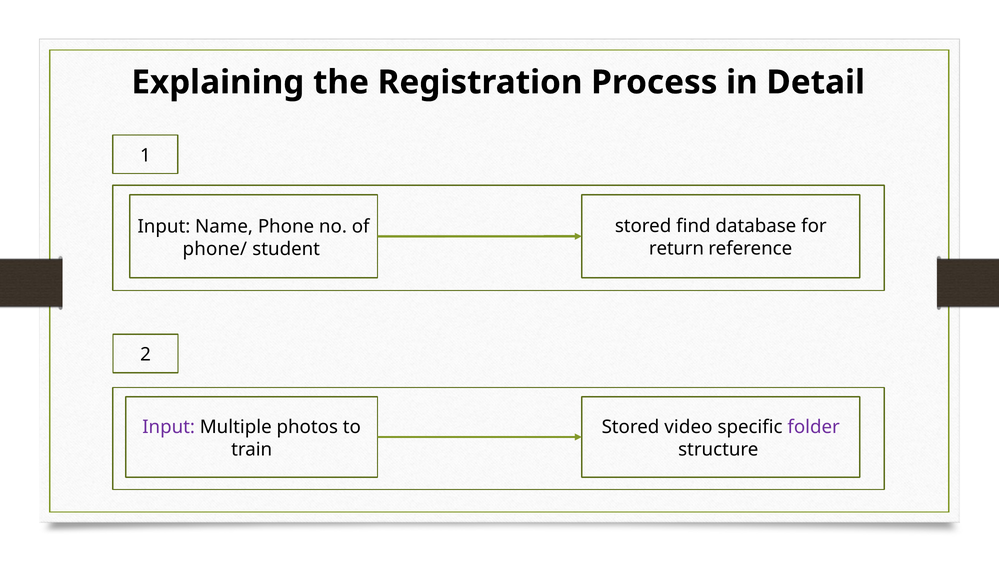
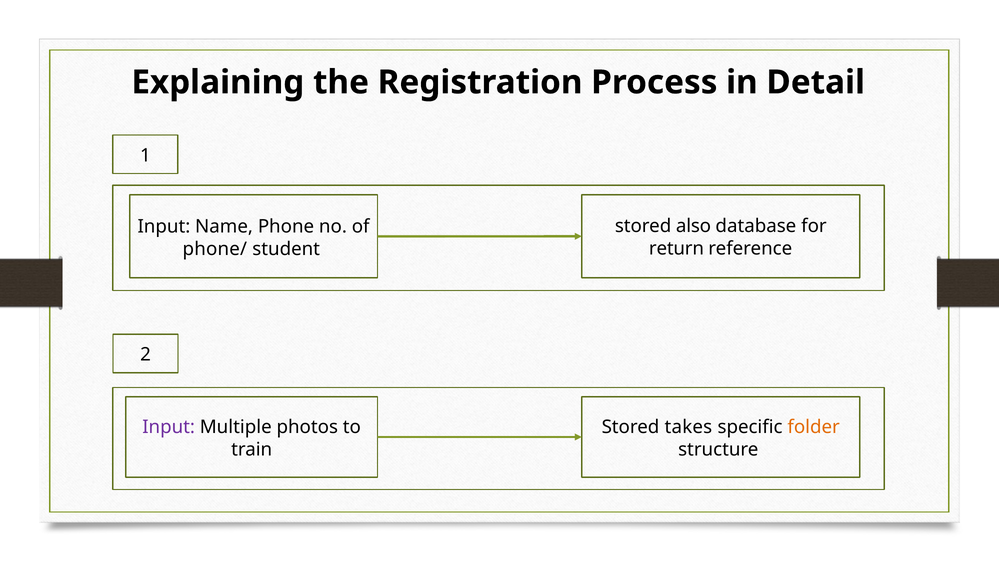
find: find -> also
video: video -> takes
folder colour: purple -> orange
